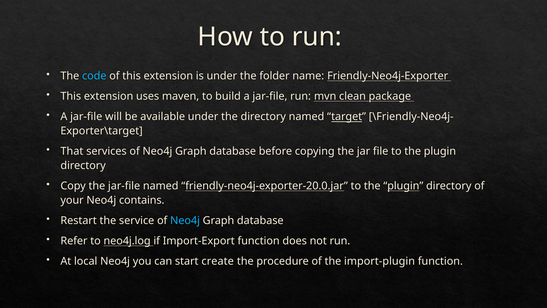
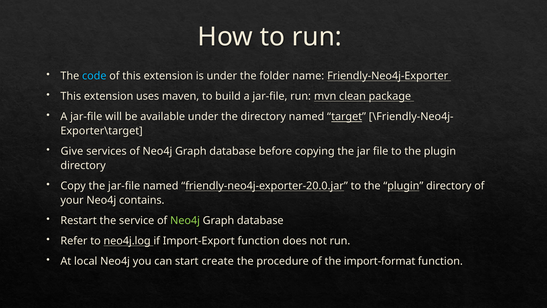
That: That -> Give
Neo4j at (185, 220) colour: light blue -> light green
import-plugin: import-plugin -> import-format
